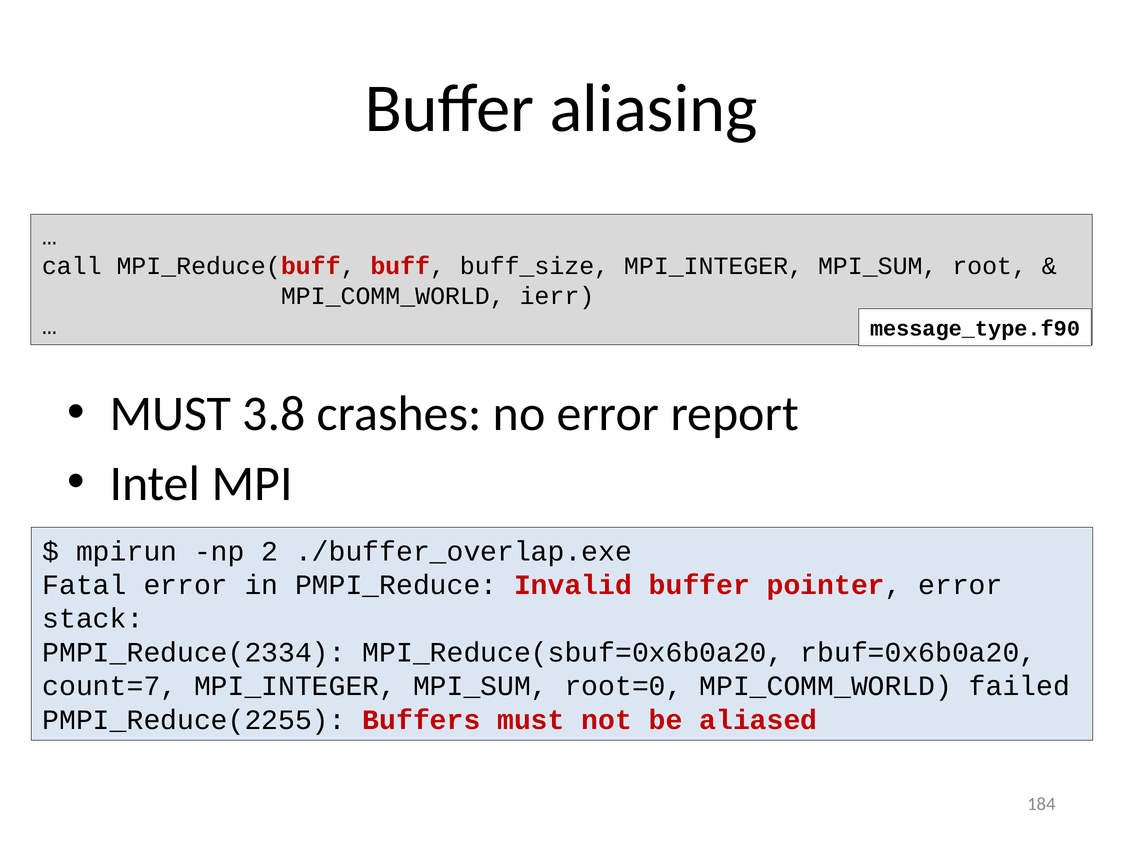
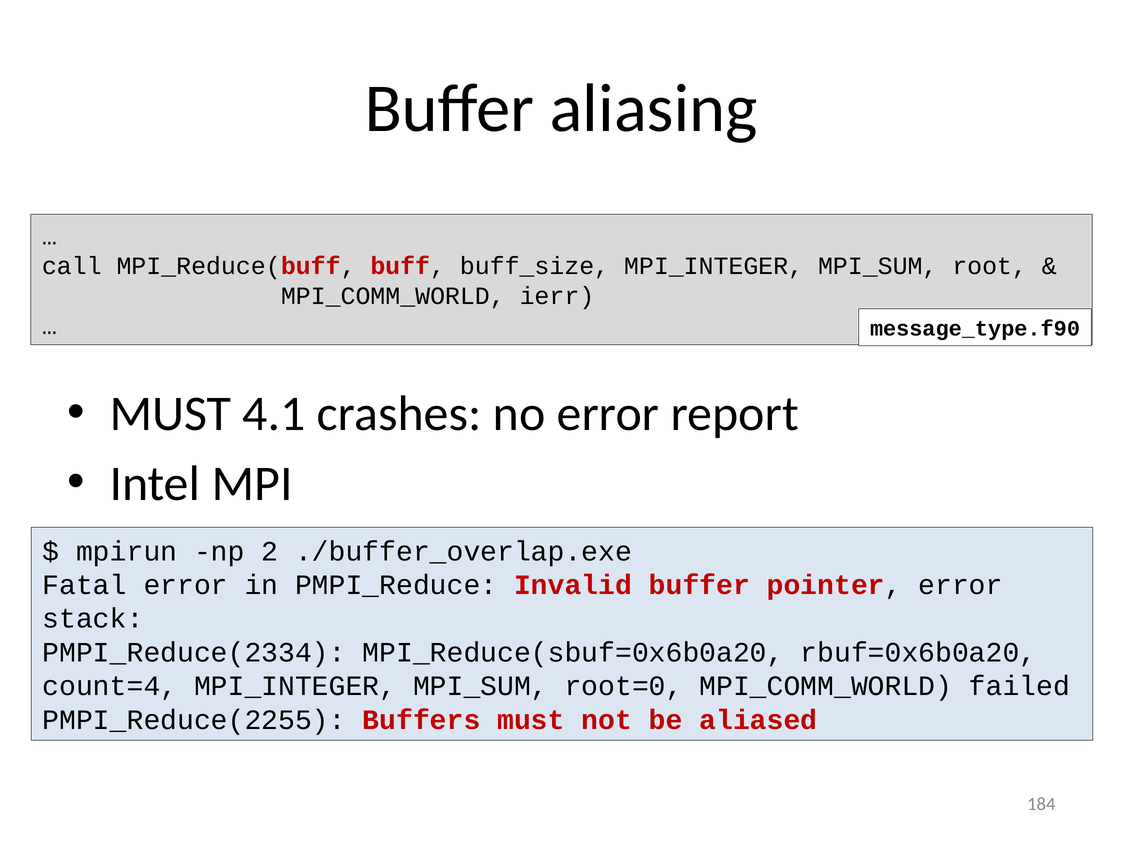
3.8: 3.8 -> 4.1
count=7: count=7 -> count=4
